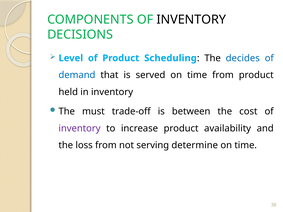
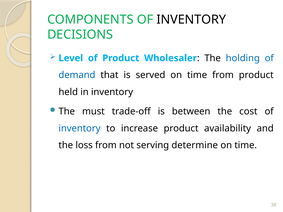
Scheduling: Scheduling -> Wholesaler
decides: decides -> holding
inventory at (80, 128) colour: purple -> blue
